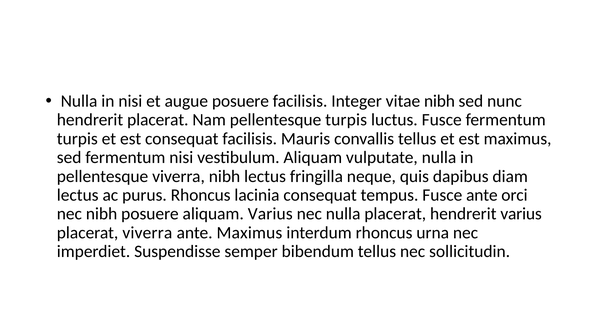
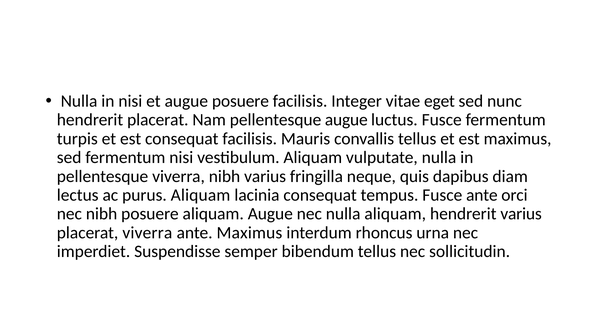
vitae nibh: nibh -> eget
pellentesque turpis: turpis -> augue
nibh lectus: lectus -> varius
purus Rhoncus: Rhoncus -> Aliquam
aliquam Varius: Varius -> Augue
nulla placerat: placerat -> aliquam
